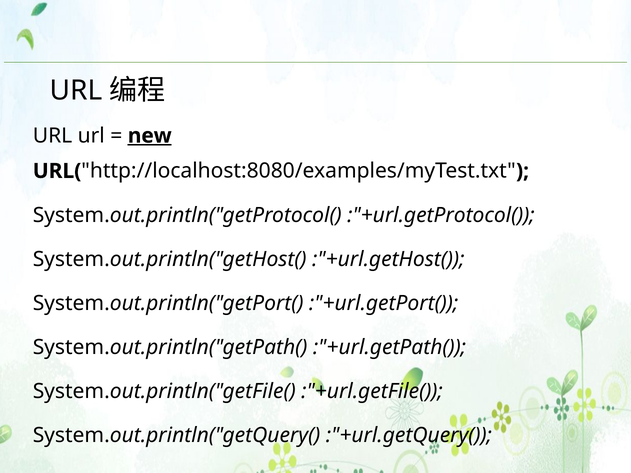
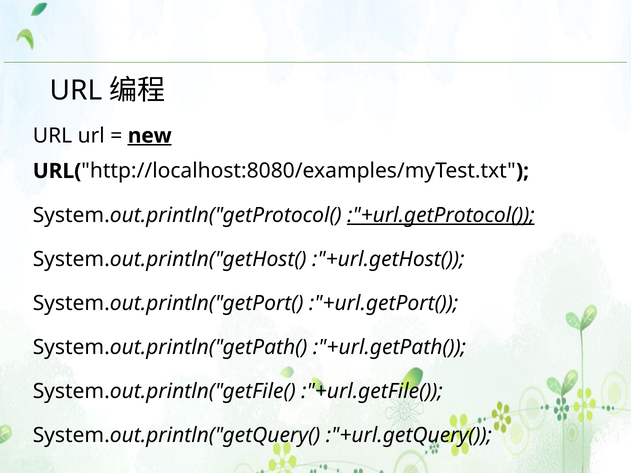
:"+url.getProtocol( underline: none -> present
